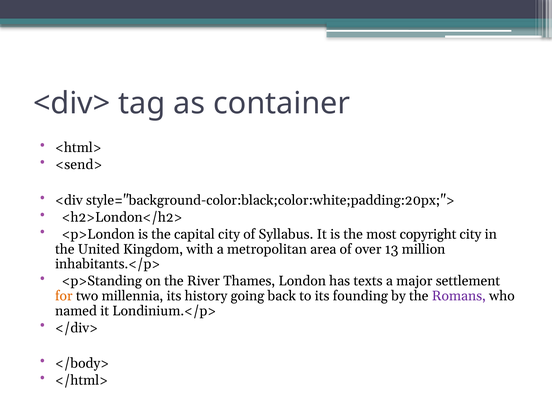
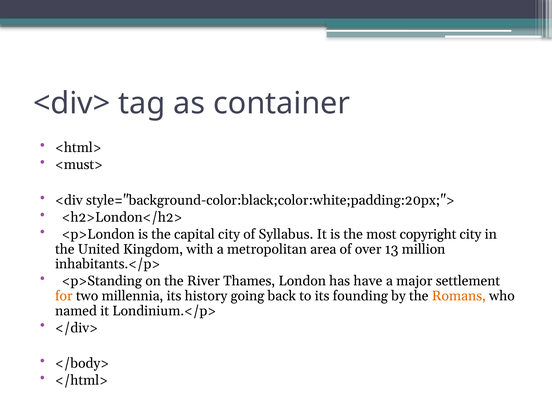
<send>: <send> -> <must>
texts: texts -> have
Romans colour: purple -> orange
